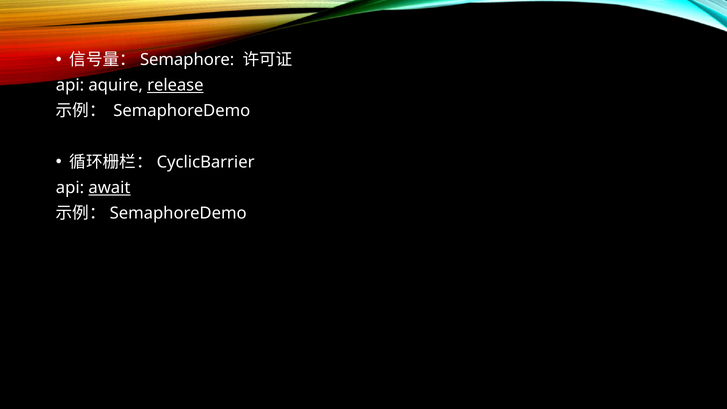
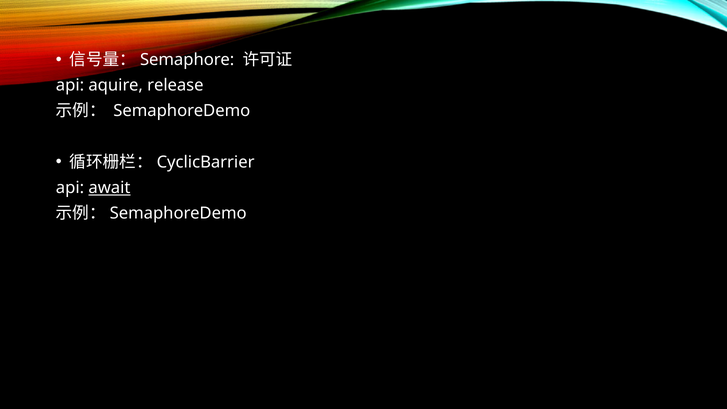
release underline: present -> none
